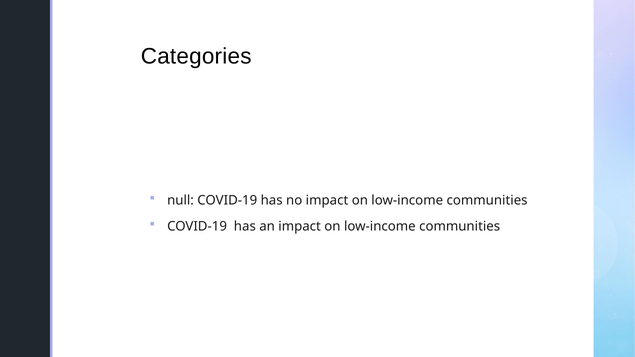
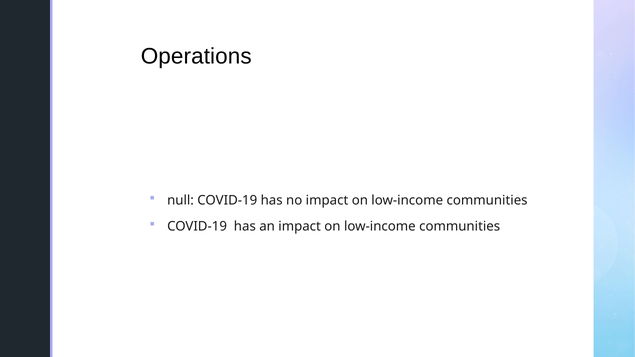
Categories: Categories -> Operations
